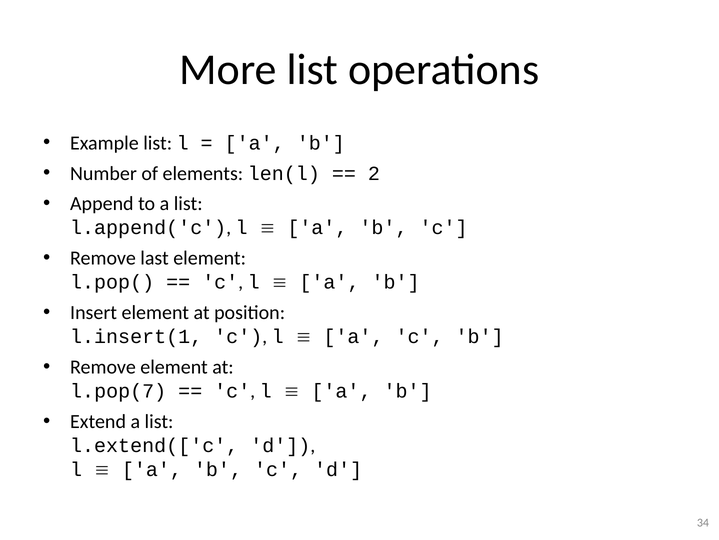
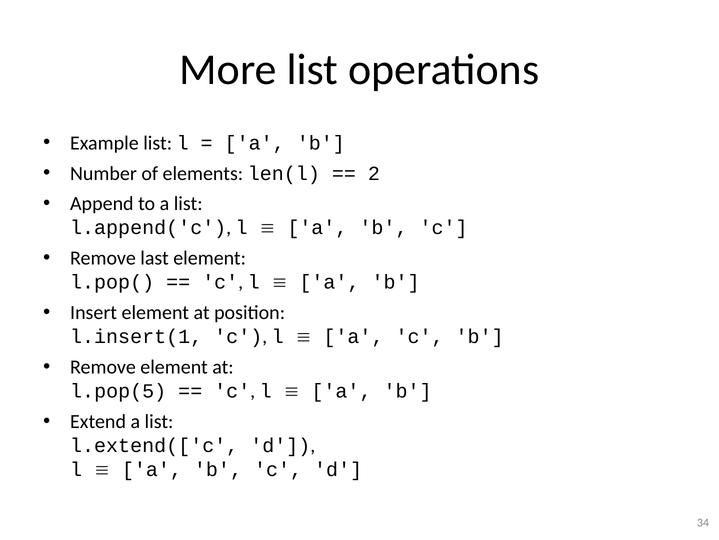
l.pop(7: l.pop(7 -> l.pop(5
